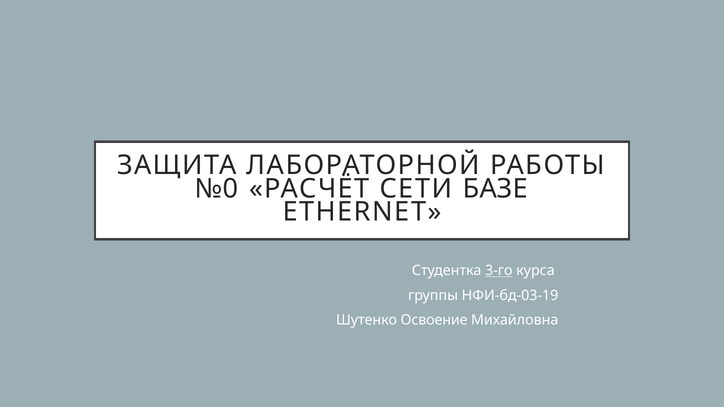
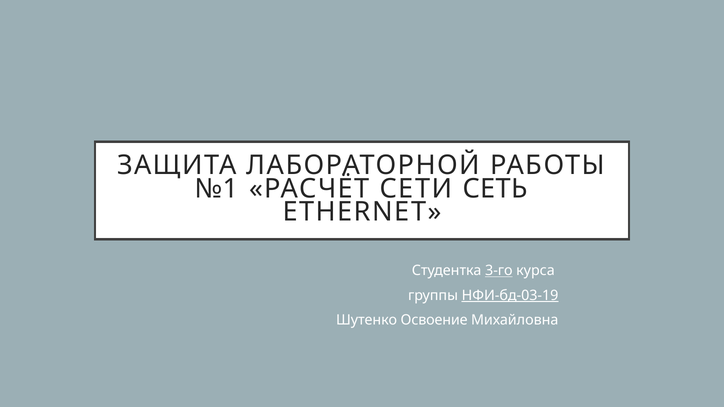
№0: №0 -> №1
БАЗЕ: БАЗЕ -> СЕТЬ
НФИ-бд-03-19 underline: none -> present
